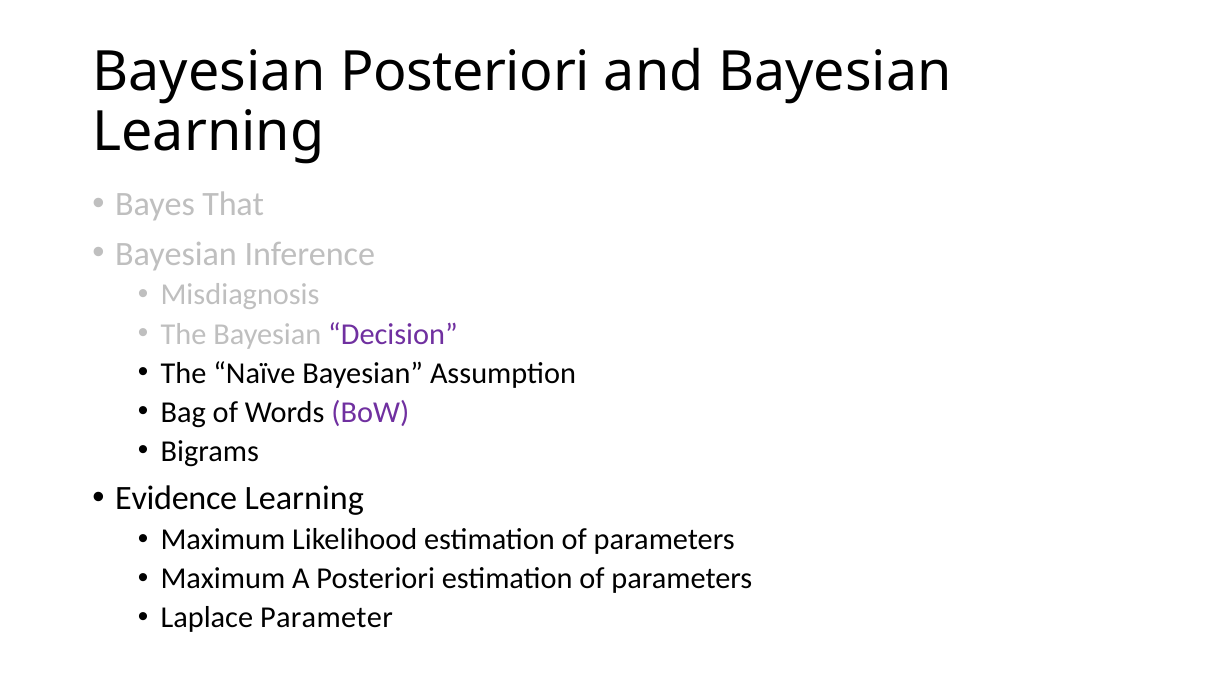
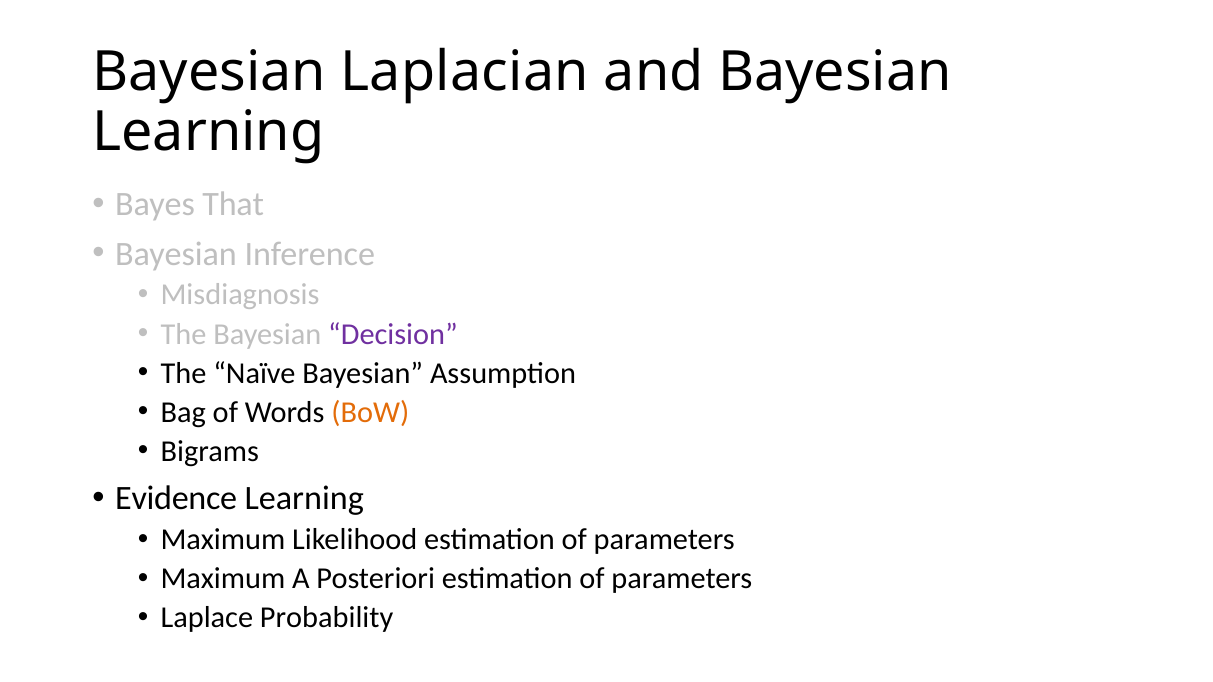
Bayesian Posteriori: Posteriori -> Laplacian
BoW colour: purple -> orange
Parameter: Parameter -> Probability
